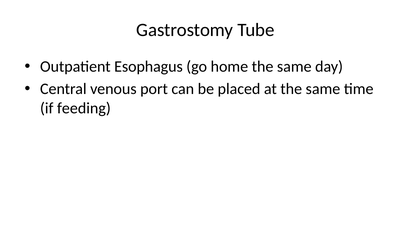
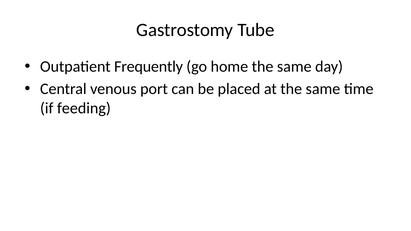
Esophagus: Esophagus -> Frequently
